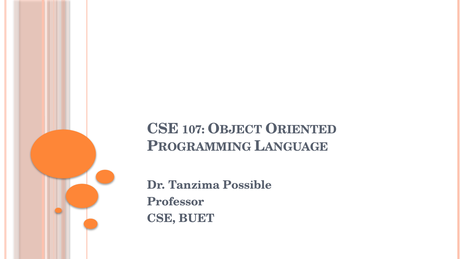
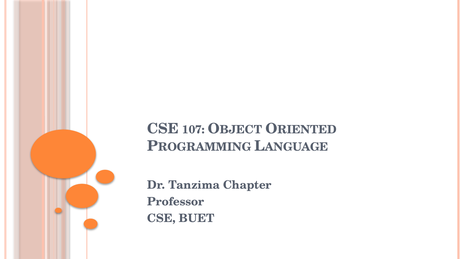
Possible: Possible -> Chapter
